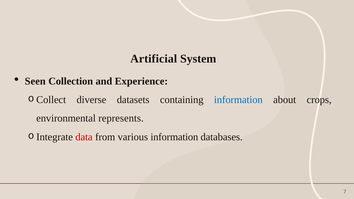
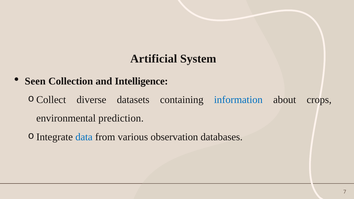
Experience: Experience -> Intelligence
represents: represents -> prediction
data colour: red -> blue
various information: information -> observation
